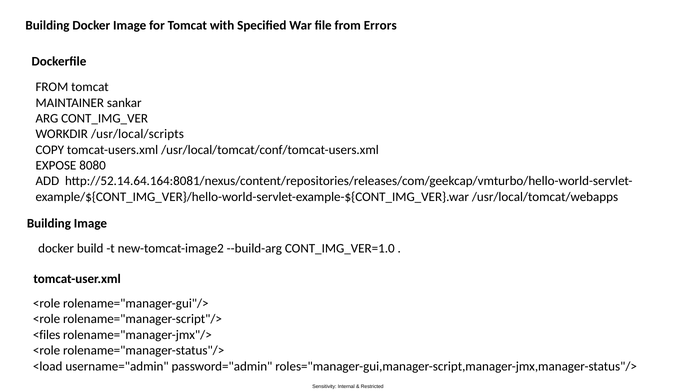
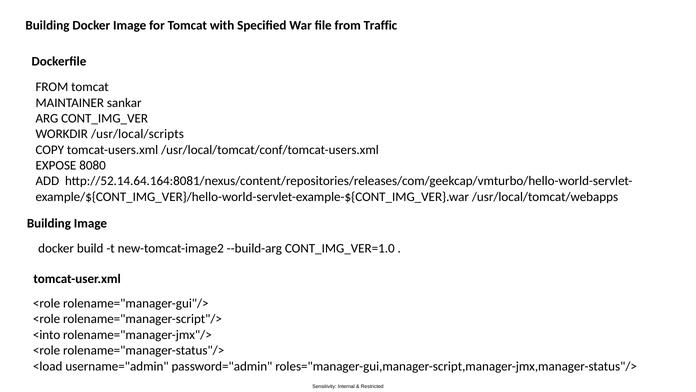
Errors: Errors -> Traffic
<files: <files -> <into
